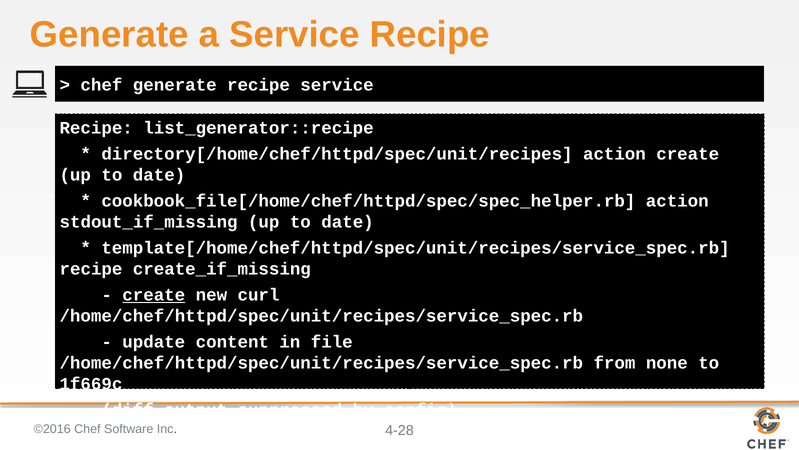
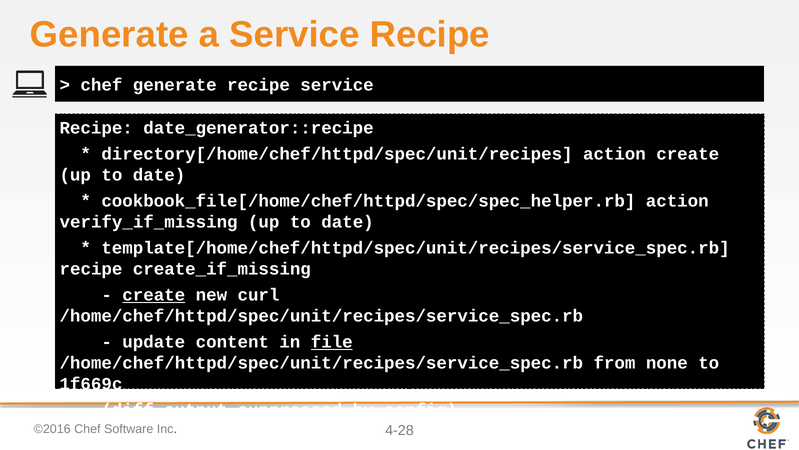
list_generator::recipe: list_generator::recipe -> date_generator::recipe
stdout_if_missing: stdout_if_missing -> verify_if_missing
file underline: none -> present
